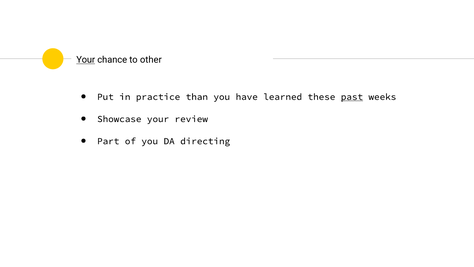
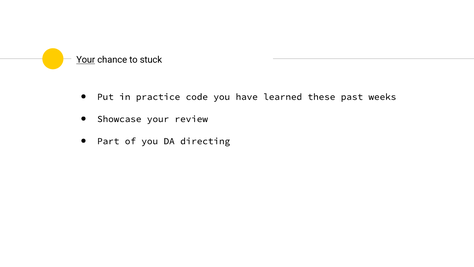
other: other -> stuck
than: than -> code
past underline: present -> none
